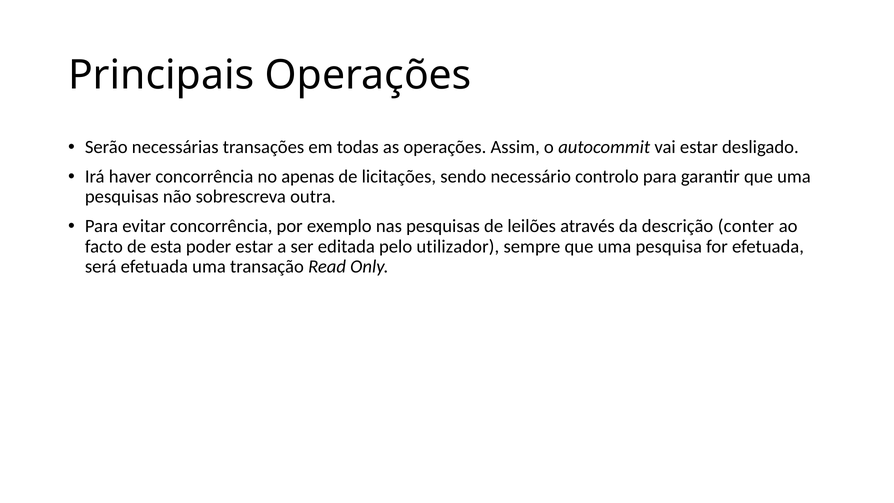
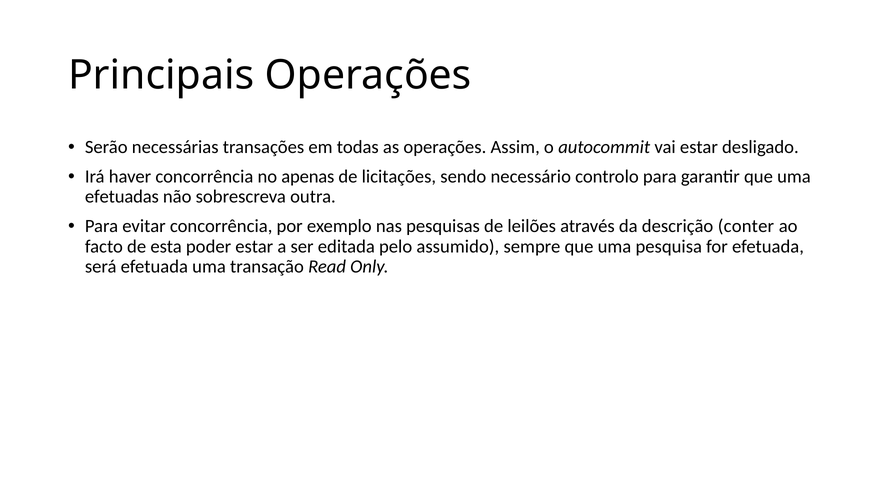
pesquisas at (122, 197): pesquisas -> efetuadas
utilizador: utilizador -> assumido
